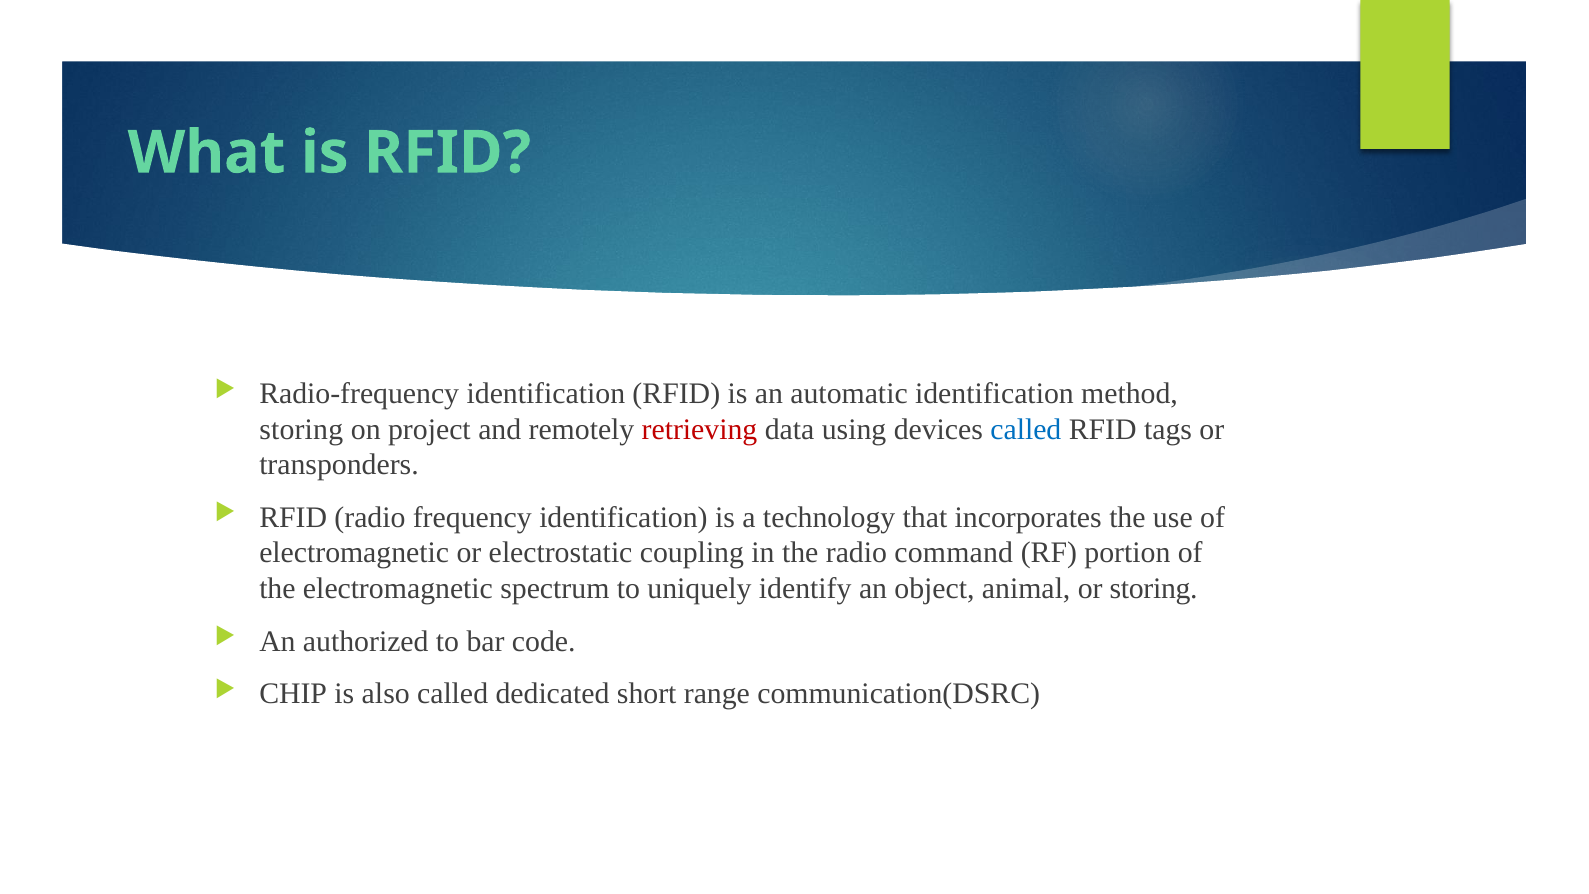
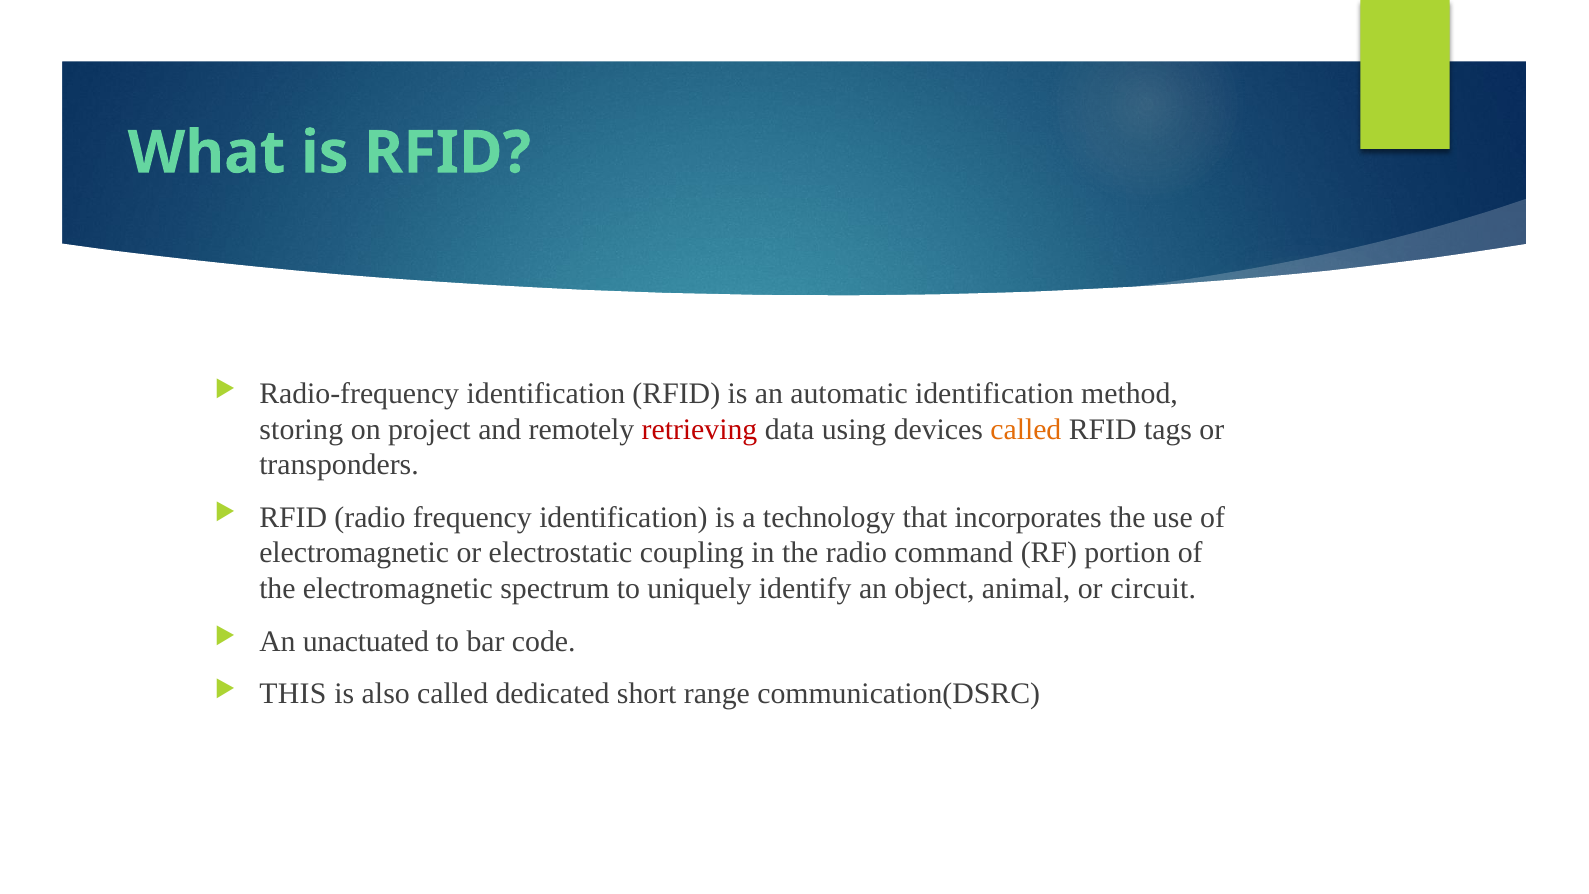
called at (1026, 429) colour: blue -> orange
or storing: storing -> circuit
authorized: authorized -> unactuated
CHIP: CHIP -> THIS
